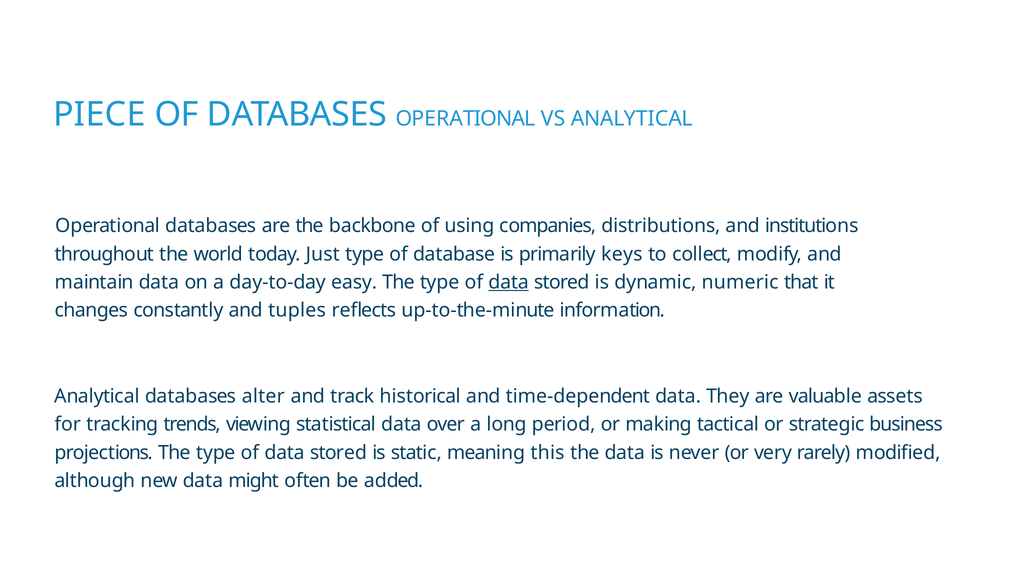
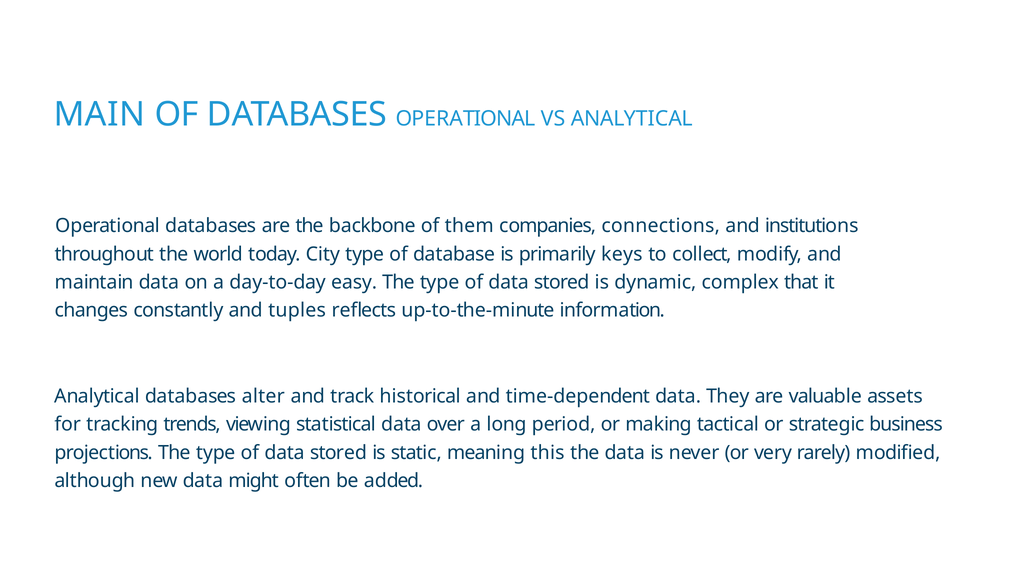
PIECE: PIECE -> MAIN
using: using -> them
distributions: distributions -> connections
Just: Just -> City
data at (509, 282) underline: present -> none
numeric: numeric -> complex
